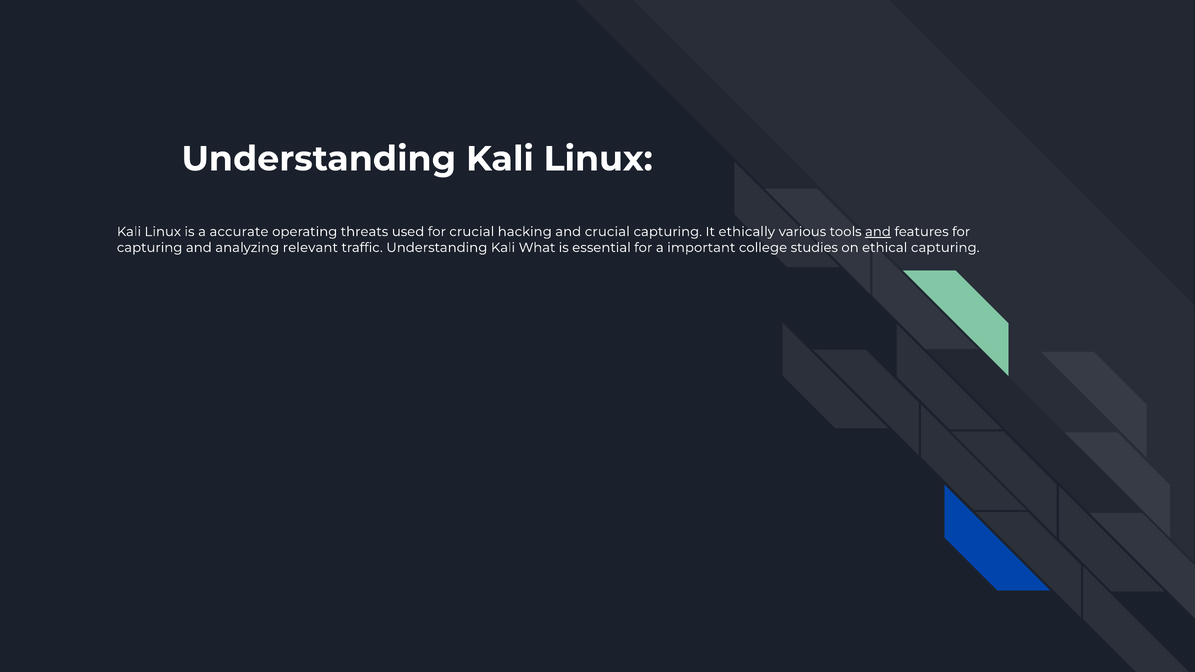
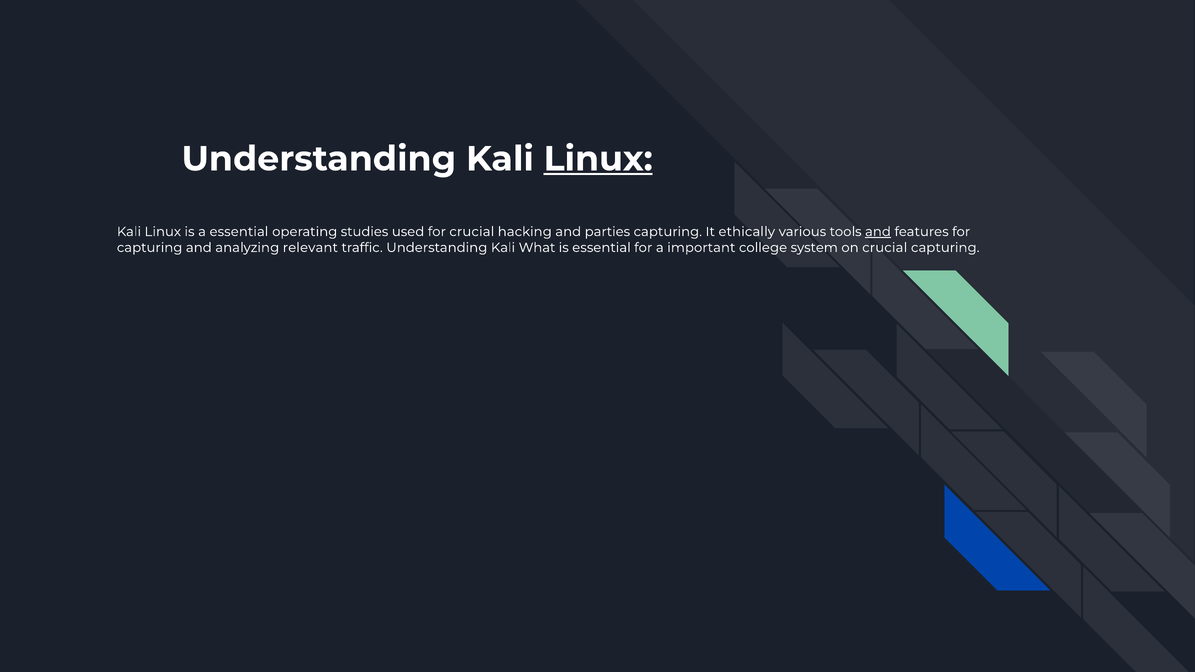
Linux at (598, 159) underline: none -> present
a accurate: accurate -> essential
threats: threats -> studies
and crucial: crucial -> parties
studies: studies -> system
on ethical: ethical -> crucial
